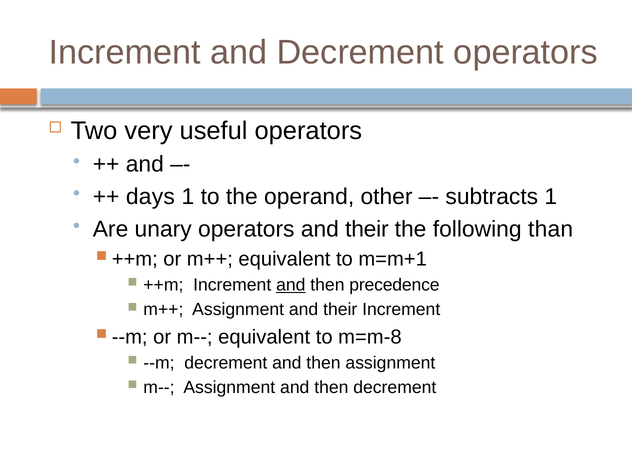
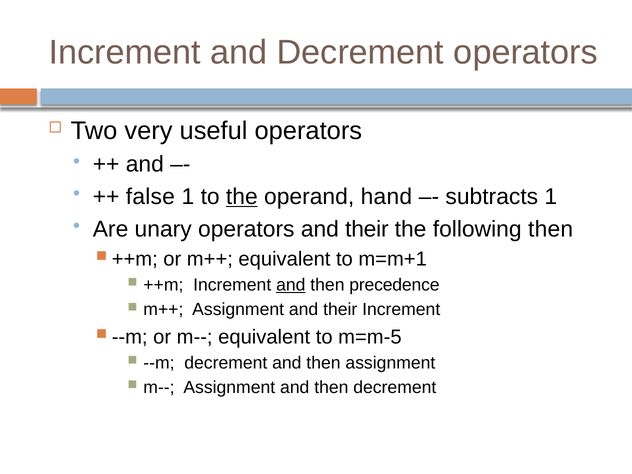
days: days -> false
the at (242, 197) underline: none -> present
other: other -> hand
following than: than -> then
m=m-8: m=m-8 -> m=m-5
